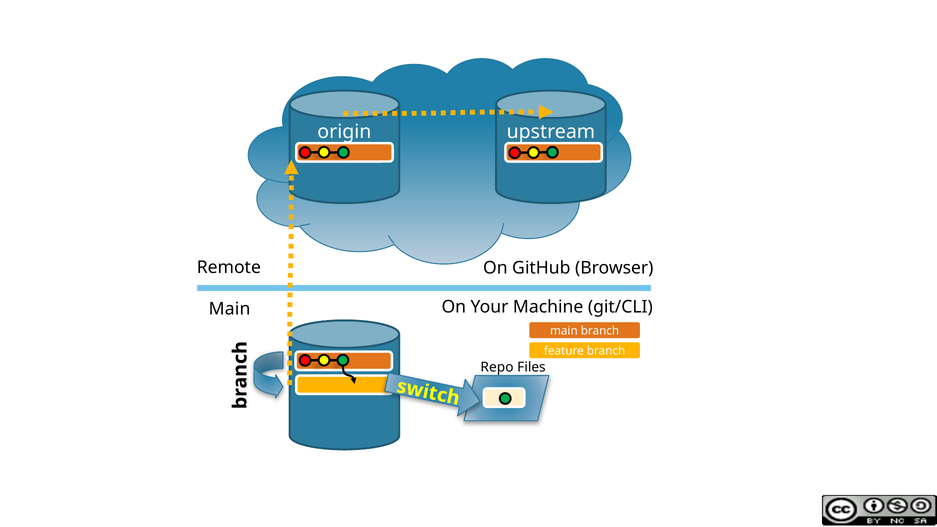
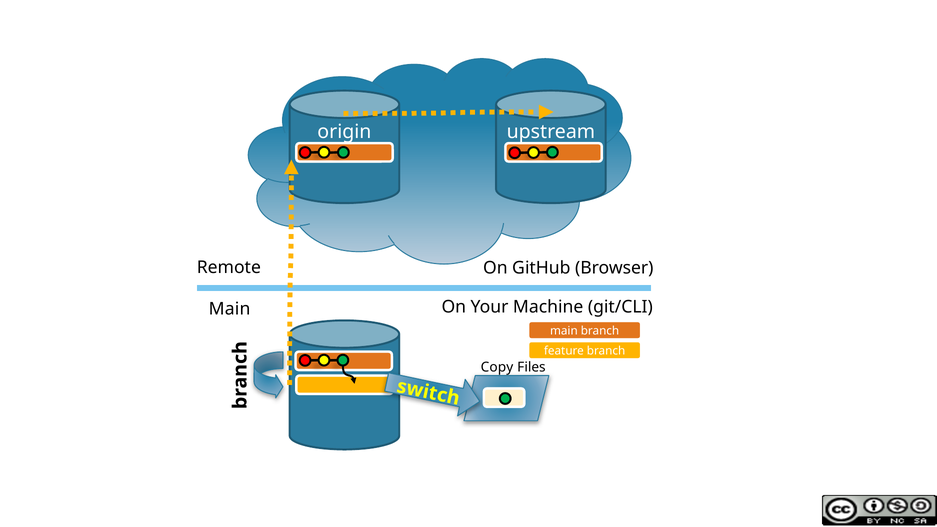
Repo: Repo -> Copy
